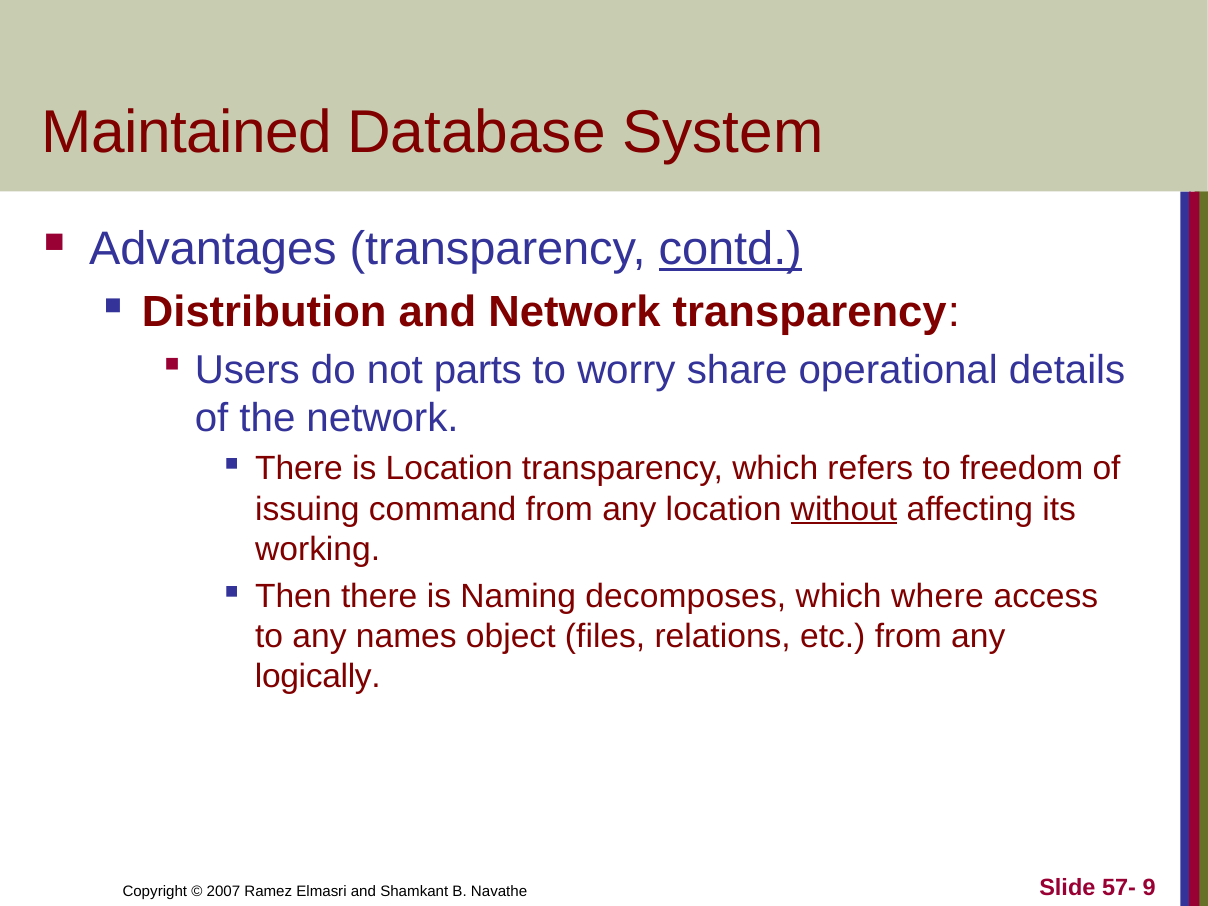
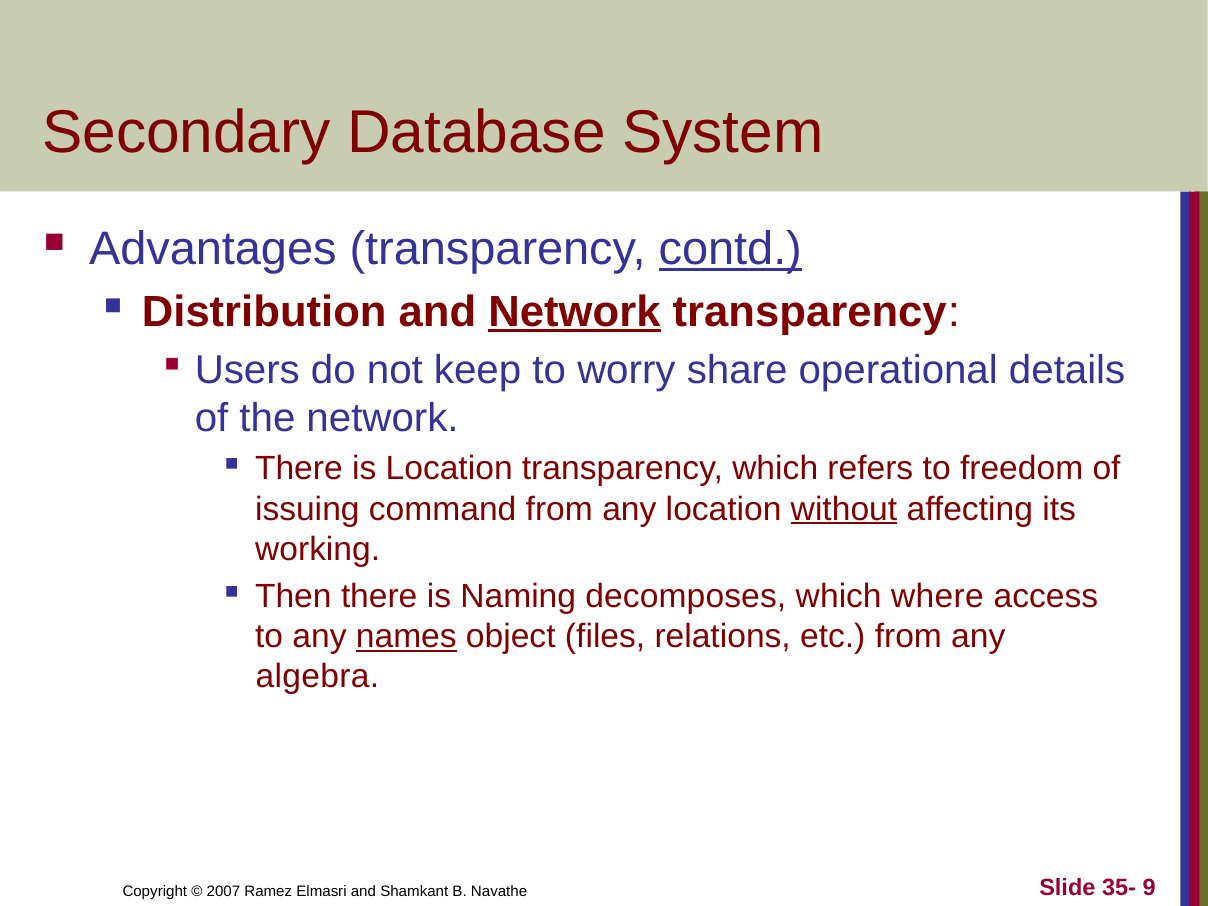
Maintained: Maintained -> Secondary
Network at (574, 312) underline: none -> present
parts: parts -> keep
names underline: none -> present
logically: logically -> algebra
57-: 57- -> 35-
